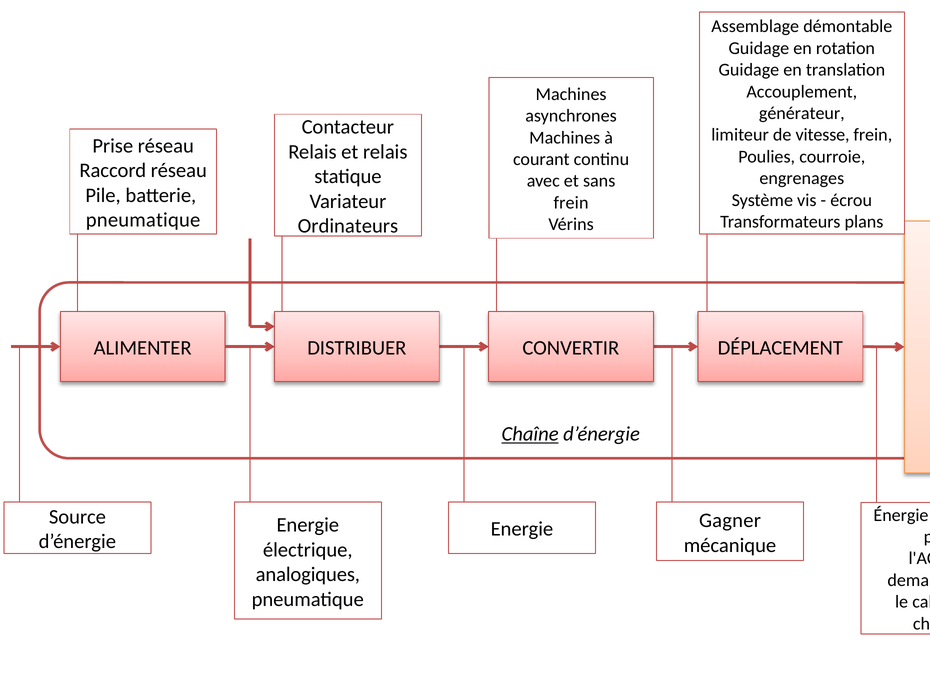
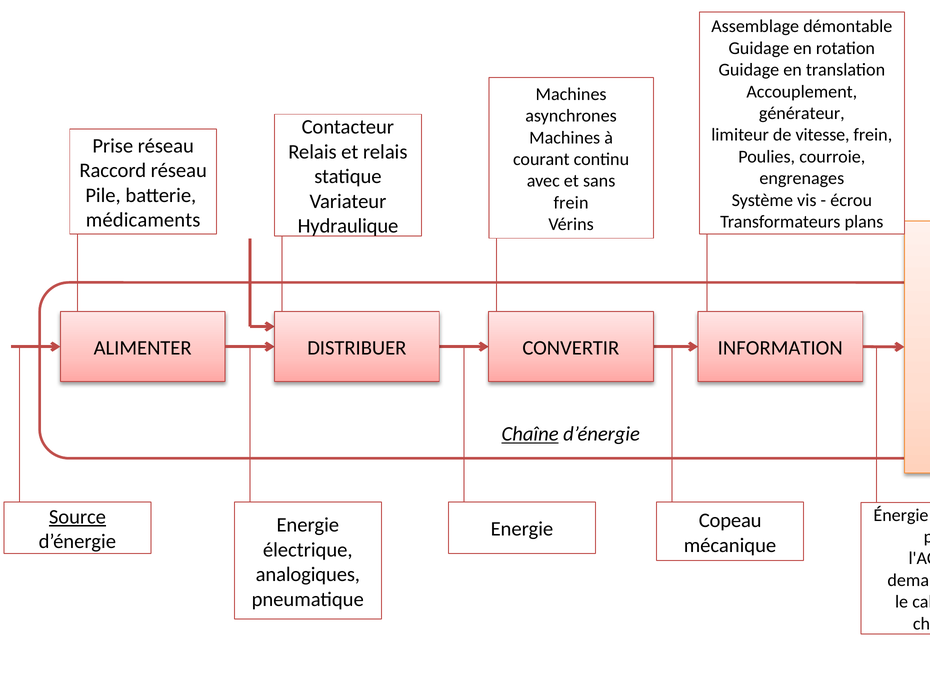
pneumatique at (143, 220): pneumatique -> médicaments
Ordinateurs: Ordinateurs -> Hydraulique
DÉPLACEMENT: DÉPLACEMENT -> INFORMATION
Source underline: none -> present
Gagner: Gagner -> Copeau
